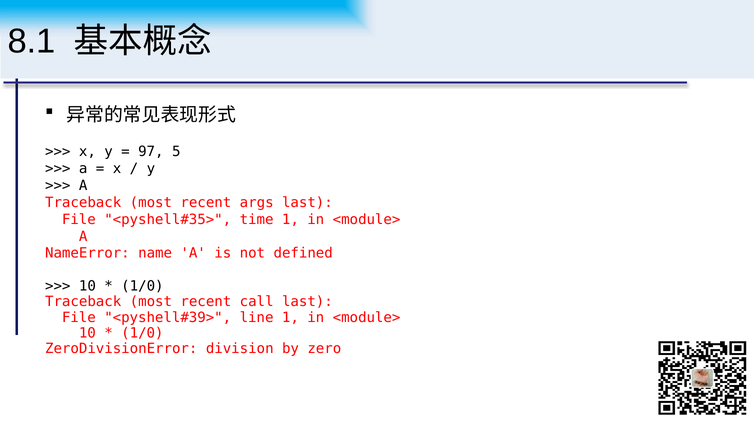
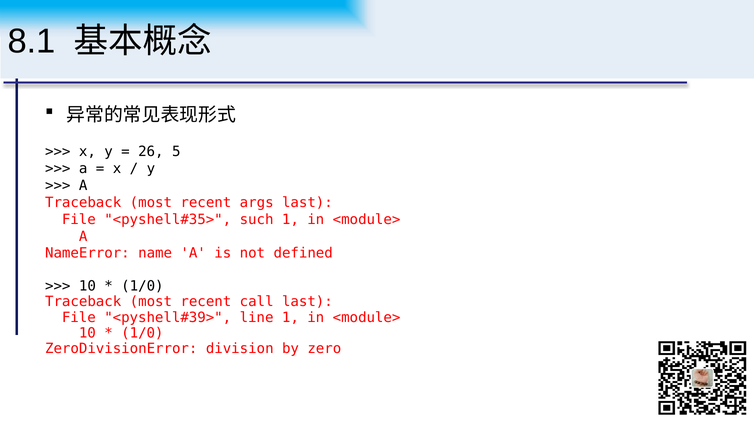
97: 97 -> 26
time: time -> such
